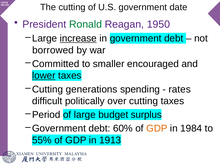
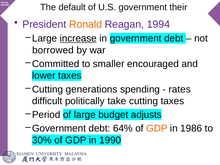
The cutting: cutting -> default
date: date -> their
Ronald colour: green -> orange
1950: 1950 -> 1994
lower underline: present -> none
over: over -> take
surplus: surplus -> adjusts
60%: 60% -> 64%
1984: 1984 -> 1986
55%: 55% -> 30%
1913: 1913 -> 1990
